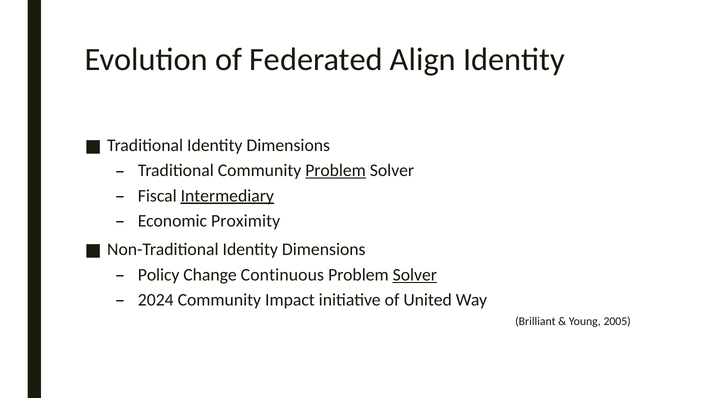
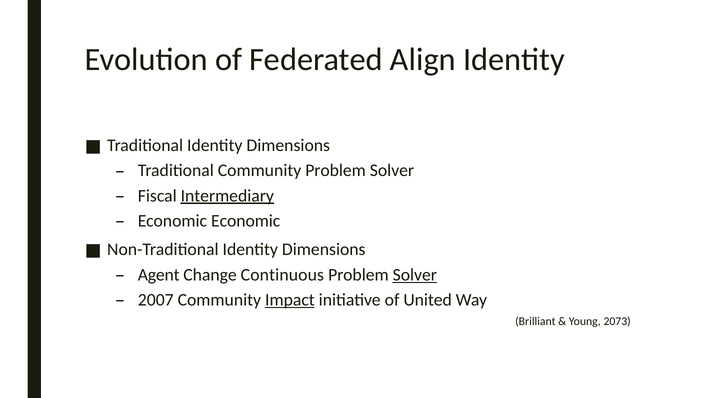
Problem at (336, 170) underline: present -> none
Economic Proximity: Proximity -> Economic
Policy: Policy -> Agent
2024: 2024 -> 2007
Impact underline: none -> present
2005: 2005 -> 2073
